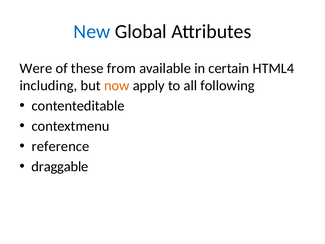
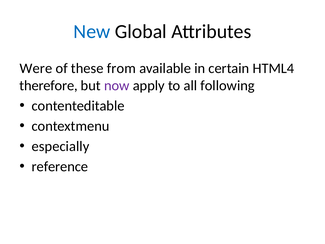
including: including -> therefore
now colour: orange -> purple
reference: reference -> especially
draggable: draggable -> reference
